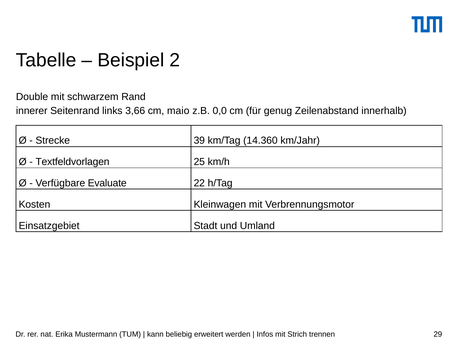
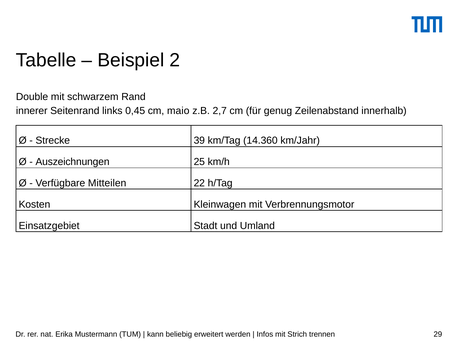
3,66: 3,66 -> 0,45
0,0: 0,0 -> 2,7
Textfeldvorlagen: Textfeldvorlagen -> Auszeichnungen
Evaluate: Evaluate -> Mitteilen
